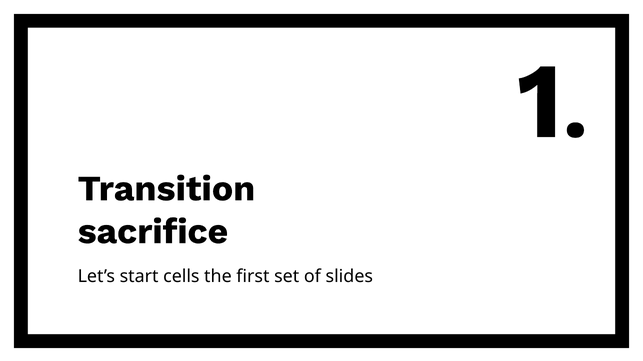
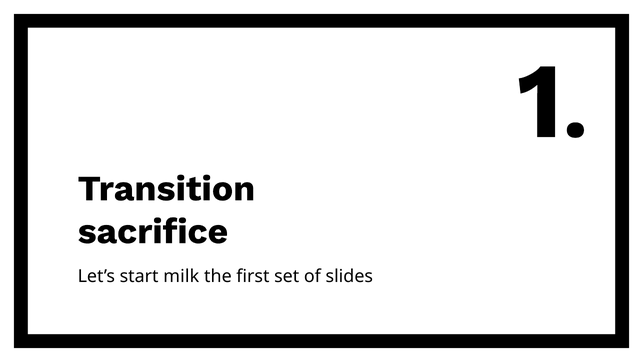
cells: cells -> milk
